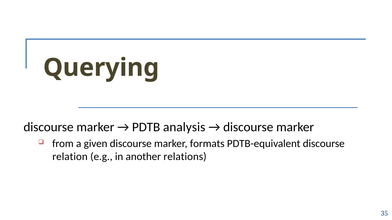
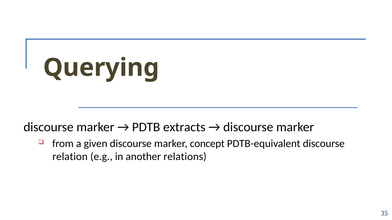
analysis: analysis -> extracts
formats: formats -> concept
